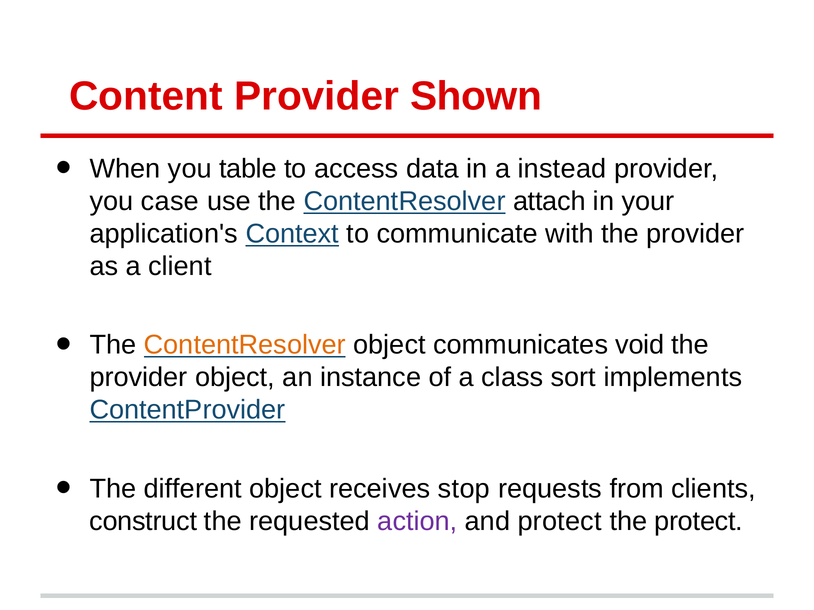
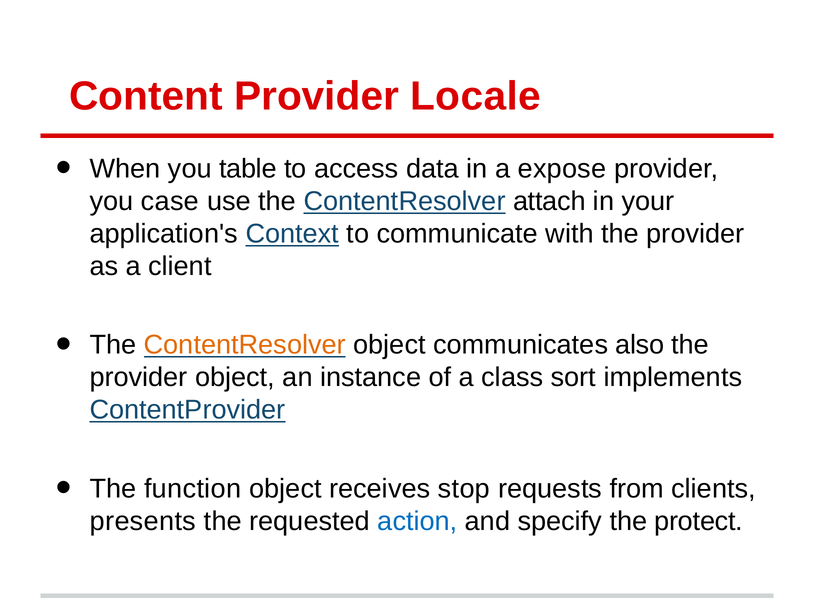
Shown: Shown -> Locale
instead: instead -> expose
void: void -> also
different: different -> function
construct: construct -> presents
action colour: purple -> blue
and protect: protect -> specify
